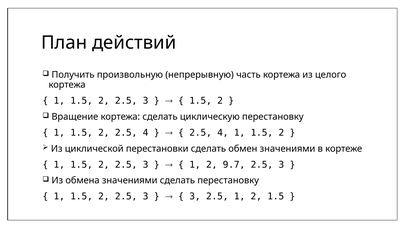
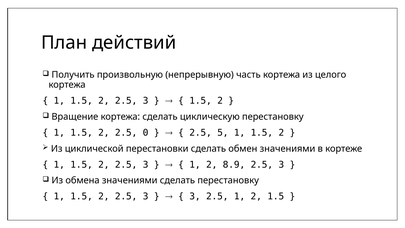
2 2.5 4: 4 -> 0
4 at (223, 133): 4 -> 5
9.7: 9.7 -> 8.9
